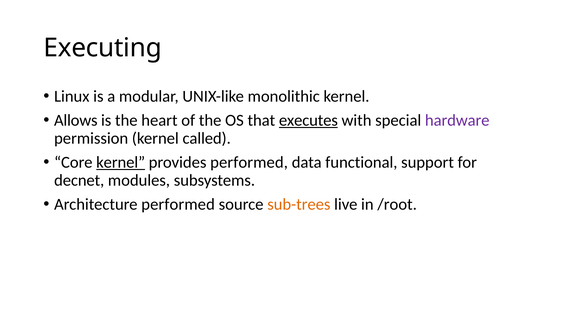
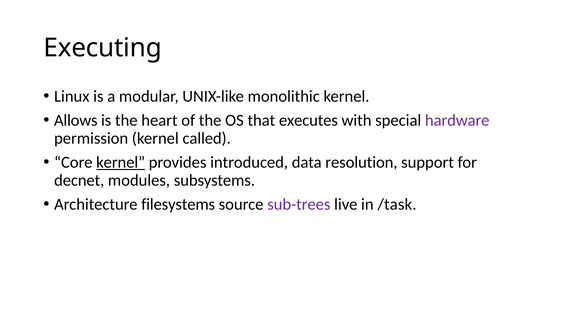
executes underline: present -> none
provides performed: performed -> introduced
functional: functional -> resolution
Architecture performed: performed -> filesystems
sub-trees colour: orange -> purple
/root: /root -> /task
